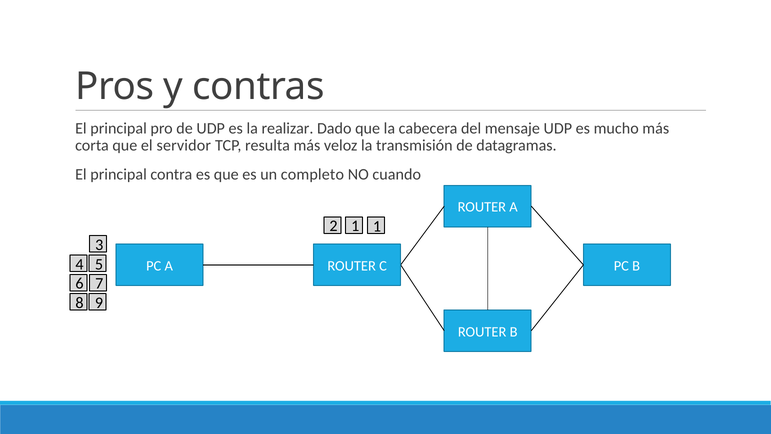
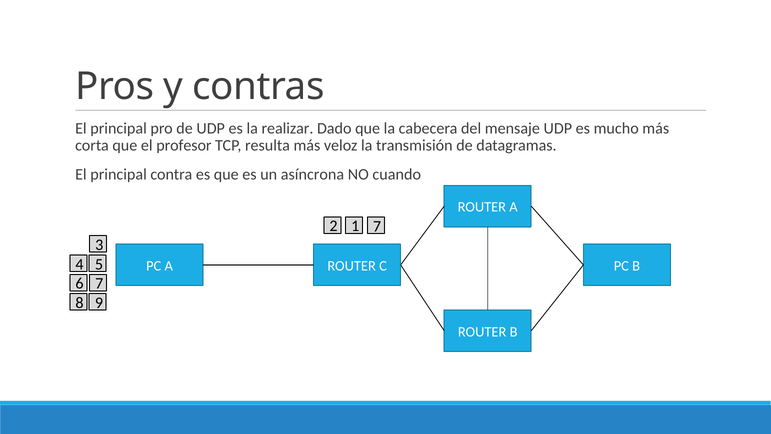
servidor: servidor -> profesor
completo: completo -> asíncrona
1 1: 1 -> 7
